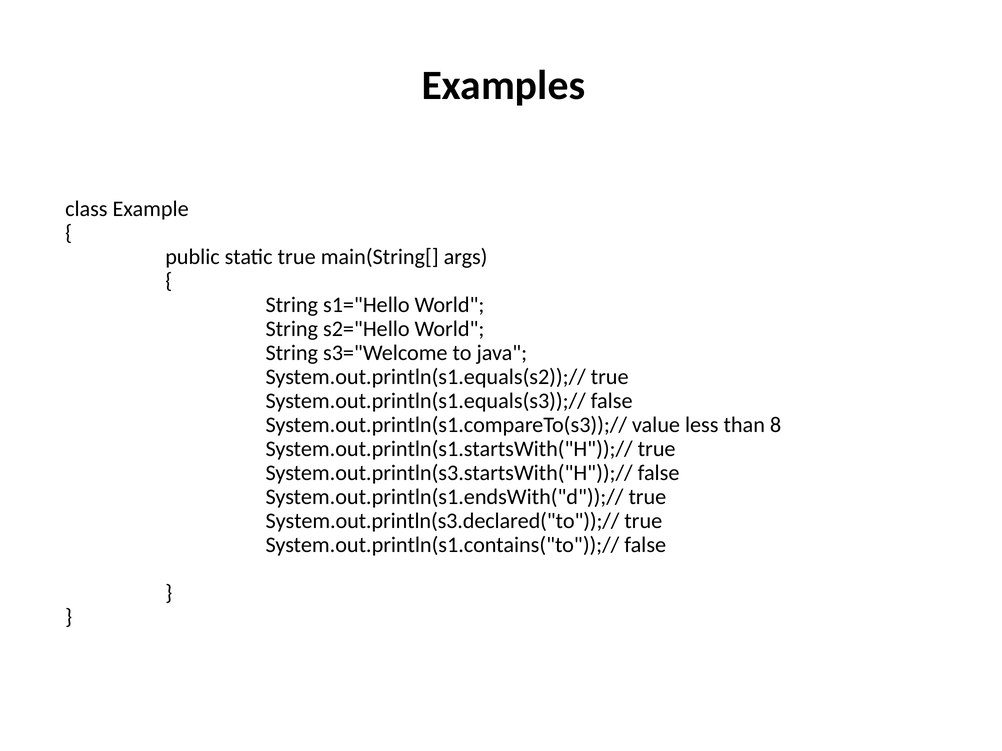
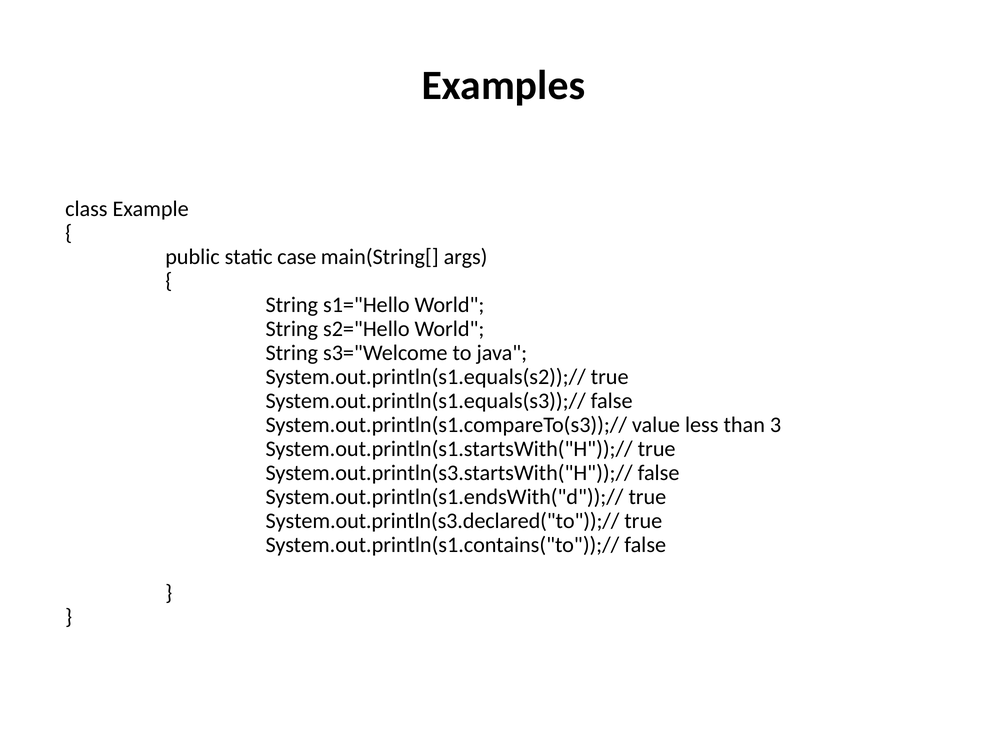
static true: true -> case
8: 8 -> 3
